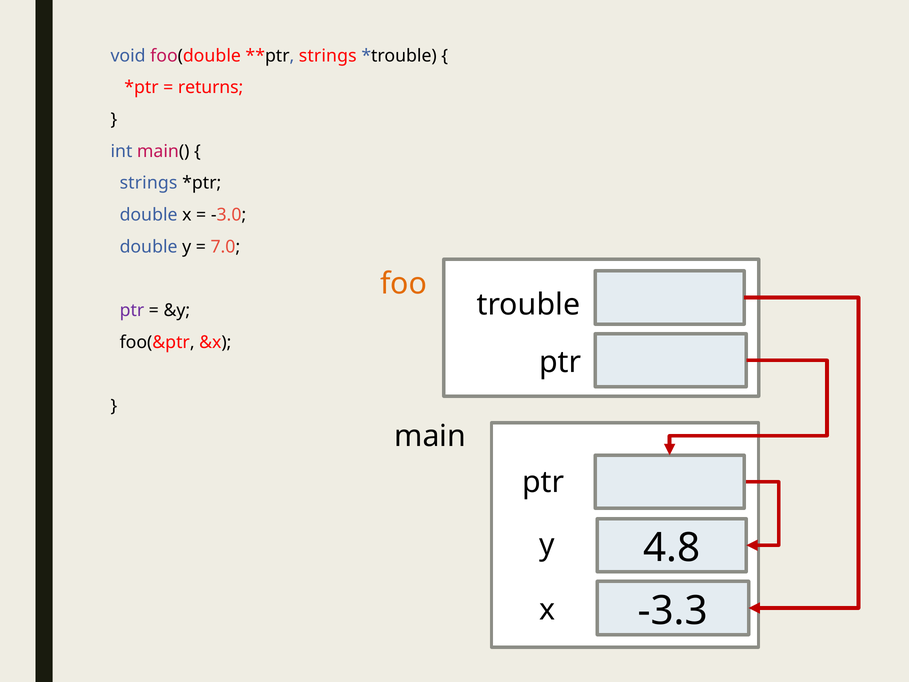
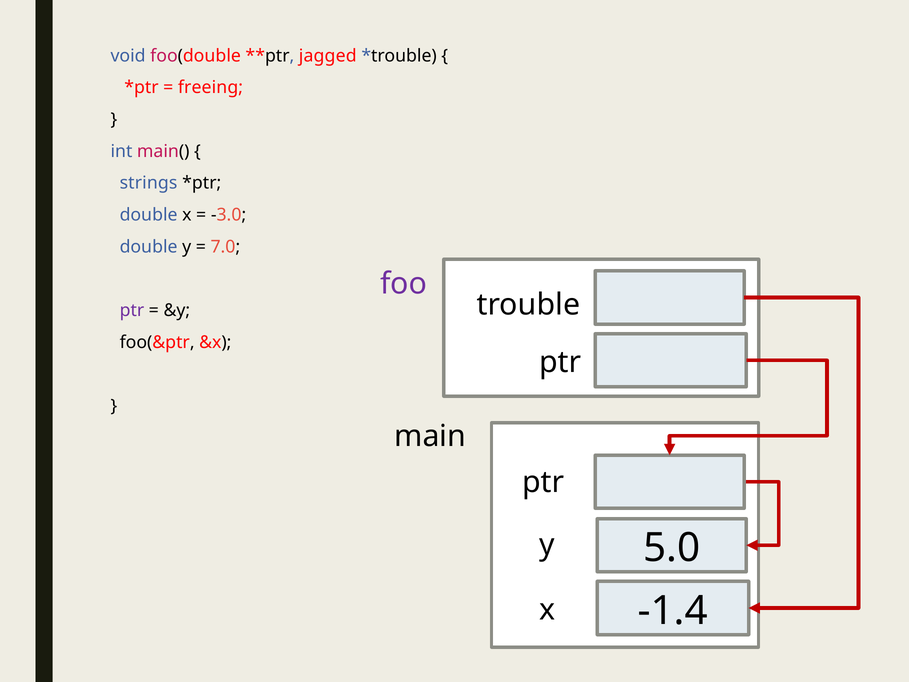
strings at (328, 56): strings -> jagged
returns: returns -> freeing
foo colour: orange -> purple
4.8: 4.8 -> 5.0
-3.3: -3.3 -> -1.4
